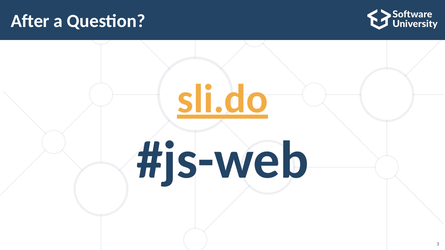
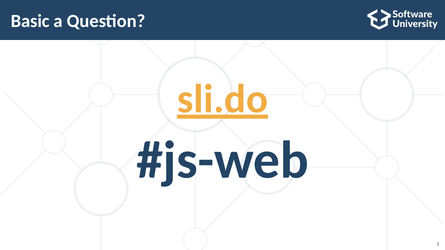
After: After -> Basic
